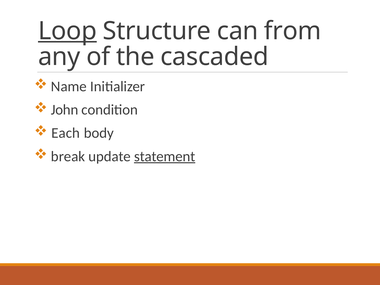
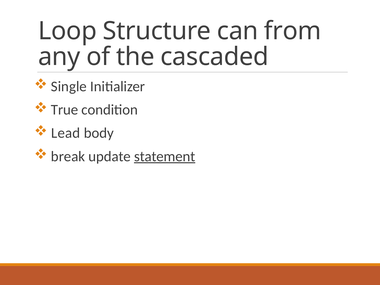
Loop underline: present -> none
Name: Name -> Single
John: John -> True
Each: Each -> Lead
